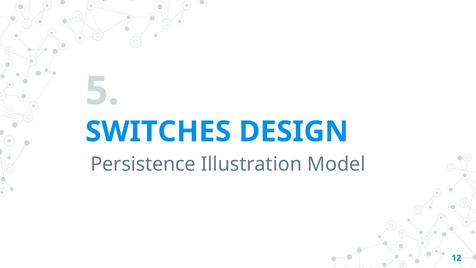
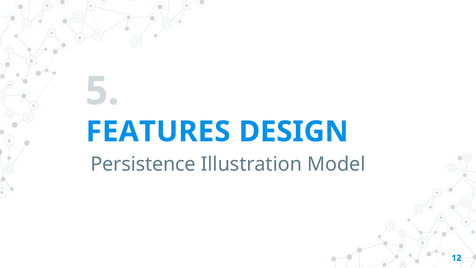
SWITCHES: SWITCHES -> FEATURES
